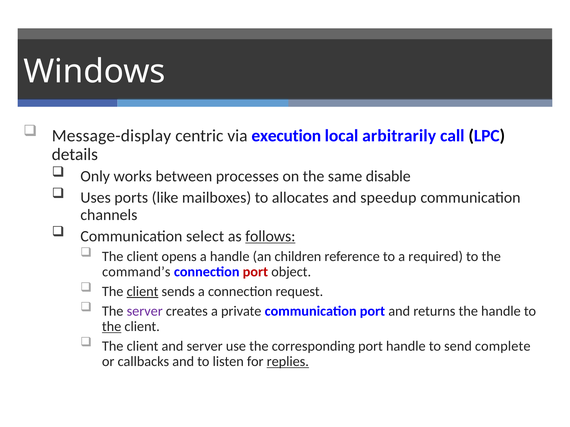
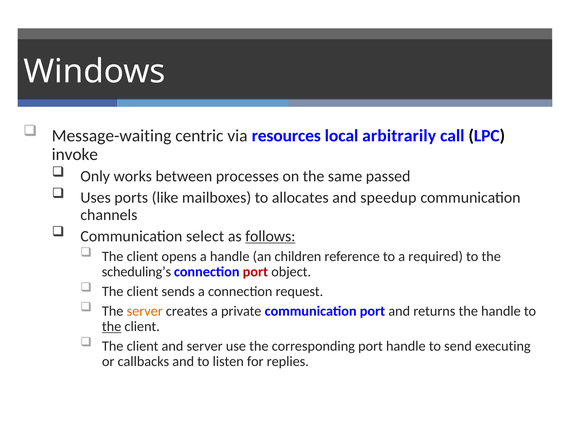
Message-display: Message-display -> Message-waiting
execution: execution -> resources
details: details -> invoke
disable: disable -> passed
command’s: command’s -> scheduling’s
client at (143, 292) underline: present -> none
server at (145, 311) colour: purple -> orange
complete: complete -> executing
replies underline: present -> none
